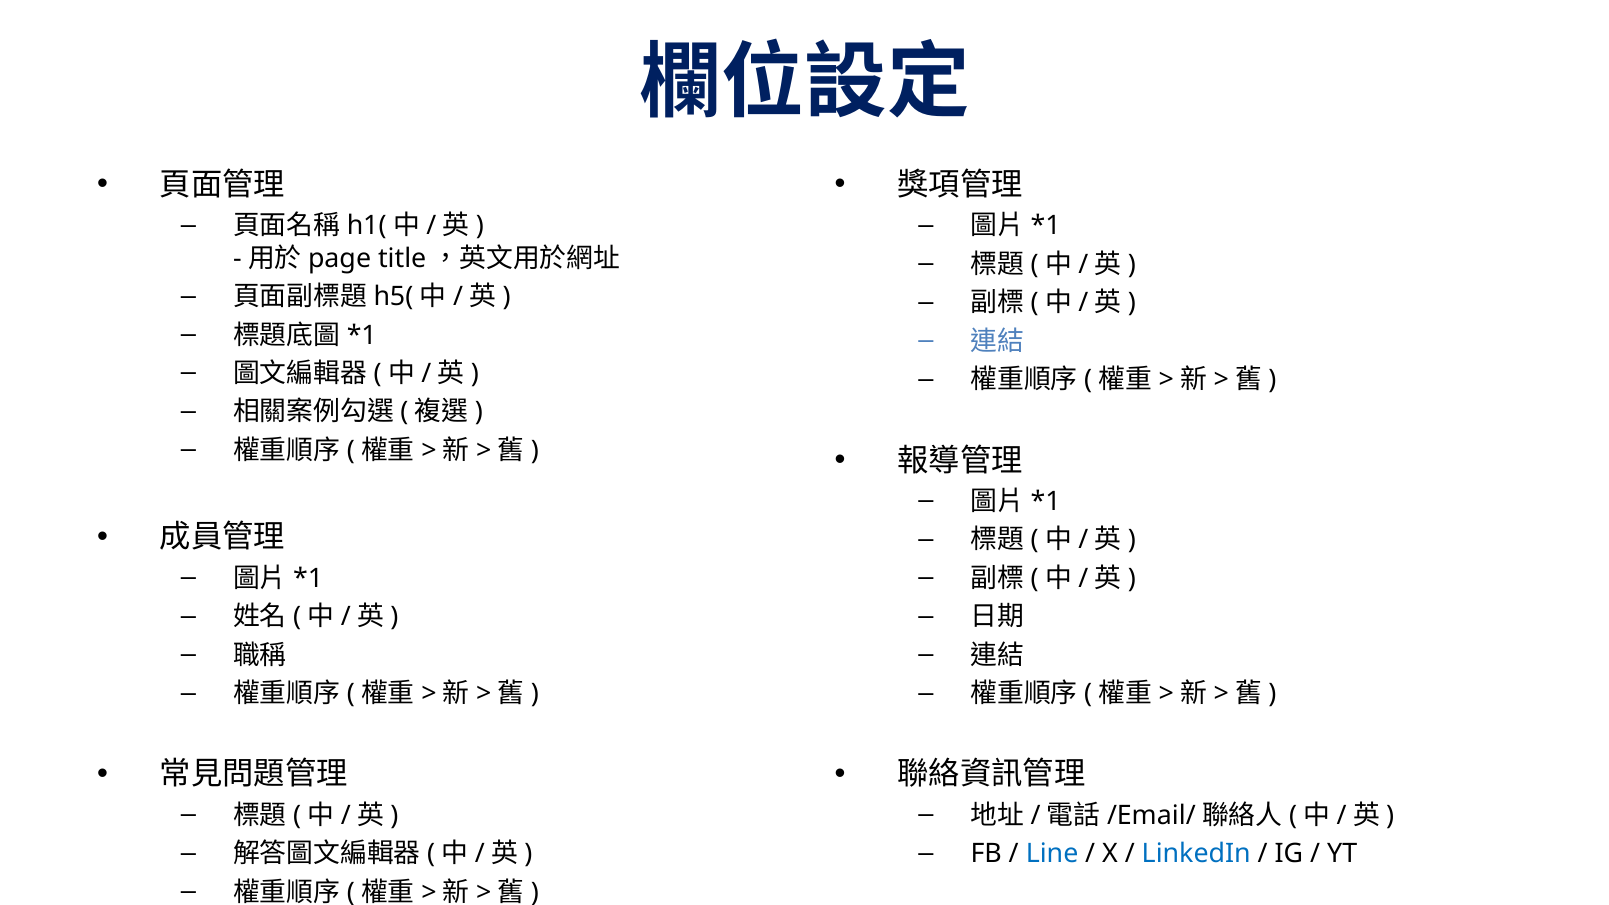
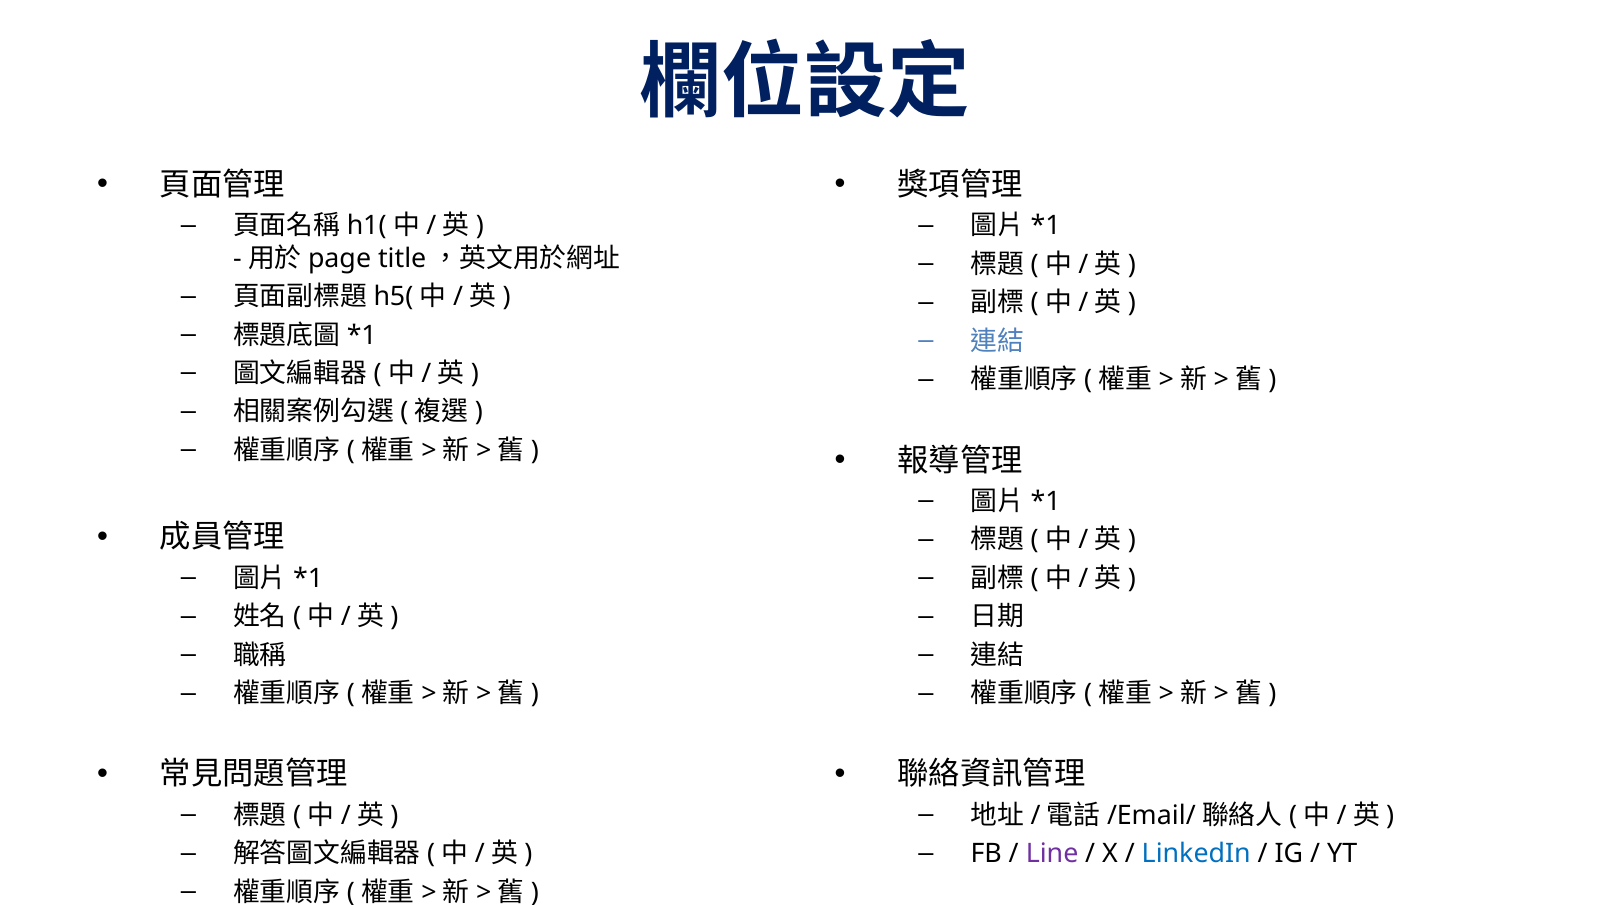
Line colour: blue -> purple
